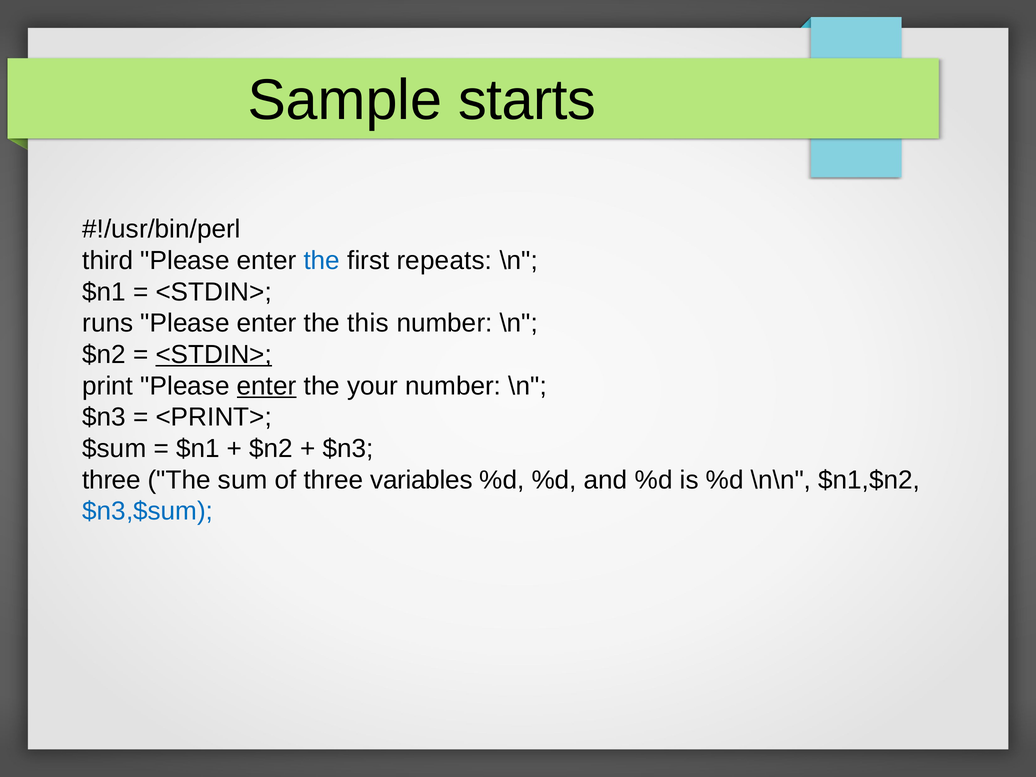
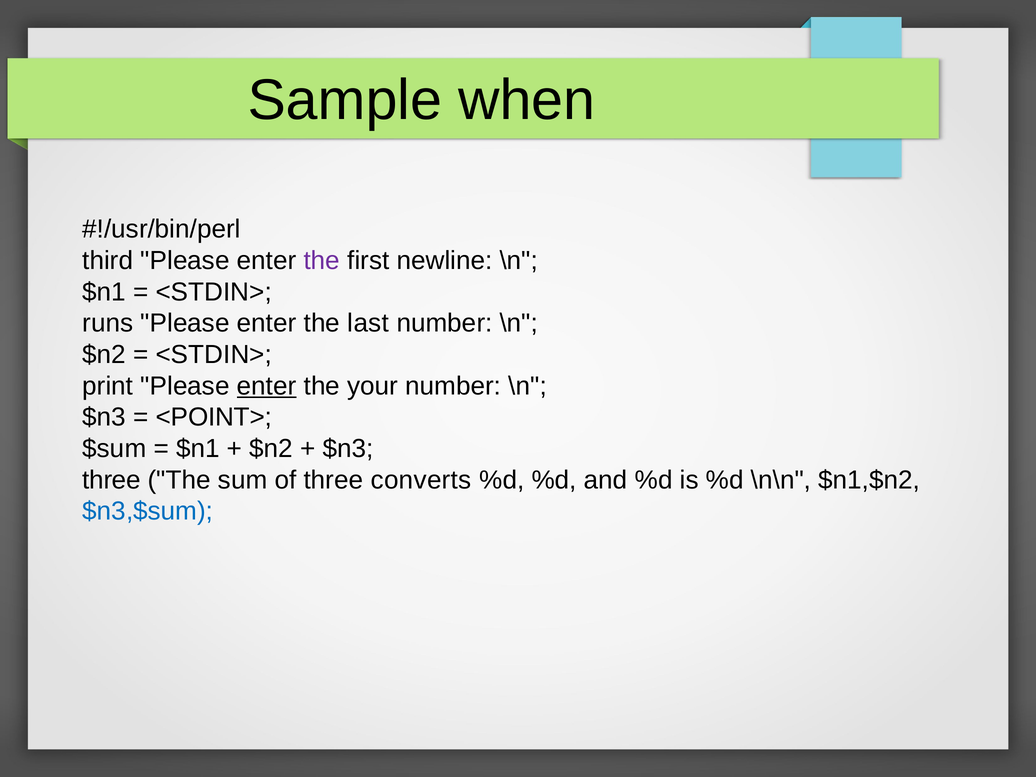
starts: starts -> when
the at (322, 261) colour: blue -> purple
repeats: repeats -> newline
this: this -> last
<STDIN> at (214, 355) underline: present -> none
<PRINT>: <PRINT> -> <POINT>
variables: variables -> converts
